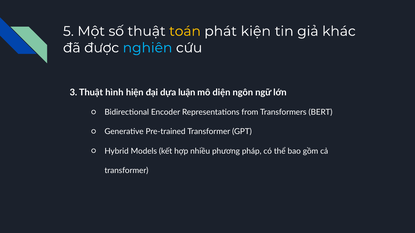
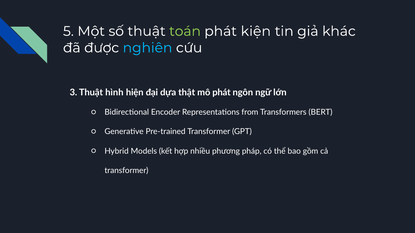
toán colour: yellow -> light green
luận: luận -> thật
mô diện: diện -> phát
